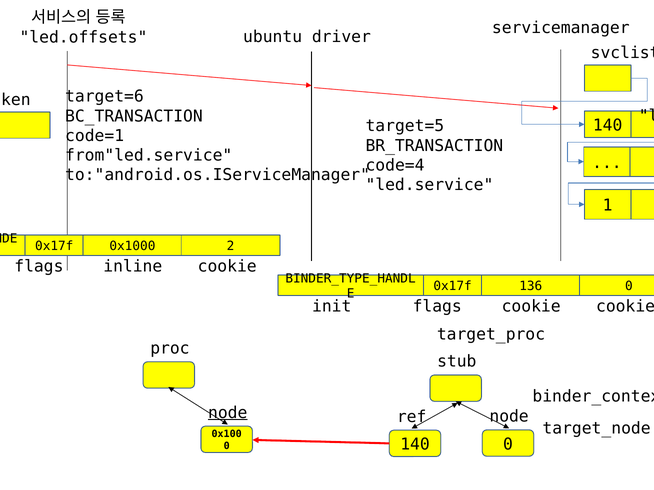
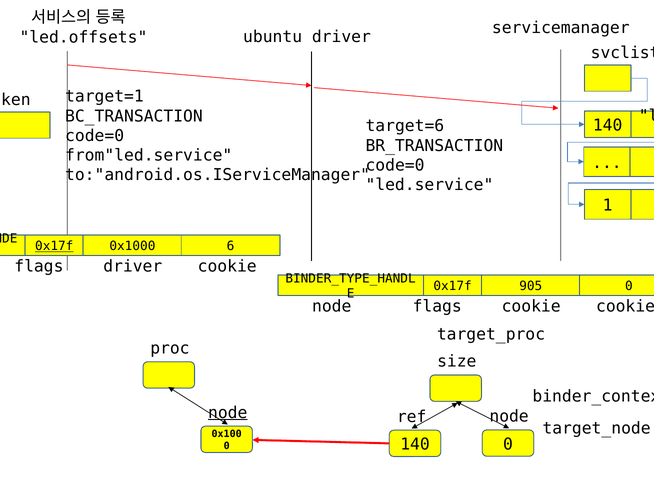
target=6: target=6 -> target=1
target=5: target=5 -> target=6
code=1 at (95, 136): code=1 -> code=0
code=4 at (395, 165): code=4 -> code=0
0x17f at (54, 246) underline: none -> present
2: 2 -> 6
flags inline: inline -> driver
136: 136 -> 905
init at (332, 307): init -> node
stub: stub -> size
